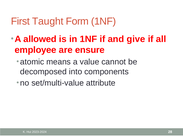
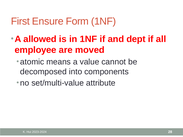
Taught: Taught -> Ensure
give: give -> dept
ensure: ensure -> moved
